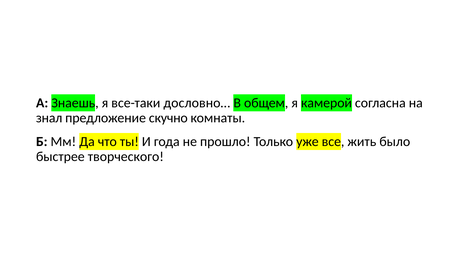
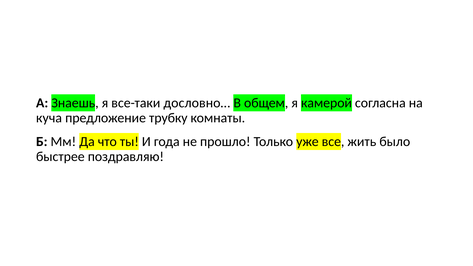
знал: знал -> куча
скучно: скучно -> трубку
творческого: творческого -> поздравляю
